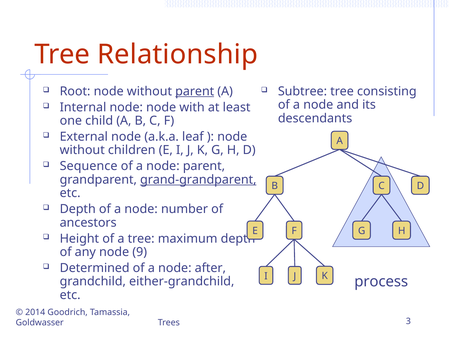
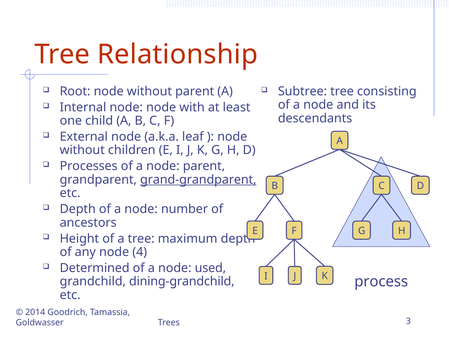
parent at (195, 91) underline: present -> none
Sequence: Sequence -> Processes
9: 9 -> 4
after: after -> used
either-grandchild: either-grandchild -> dining-grandchild
